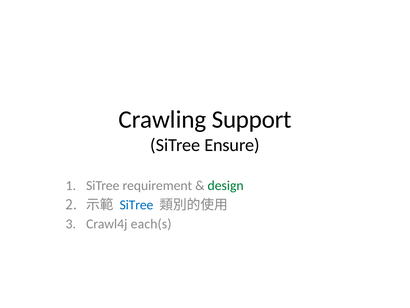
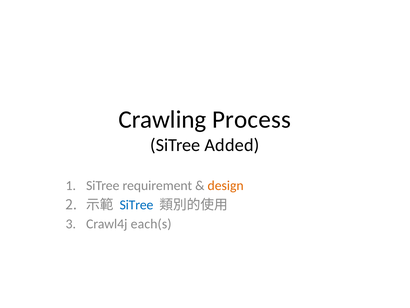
Support: Support -> Process
Ensure: Ensure -> Added
design colour: green -> orange
